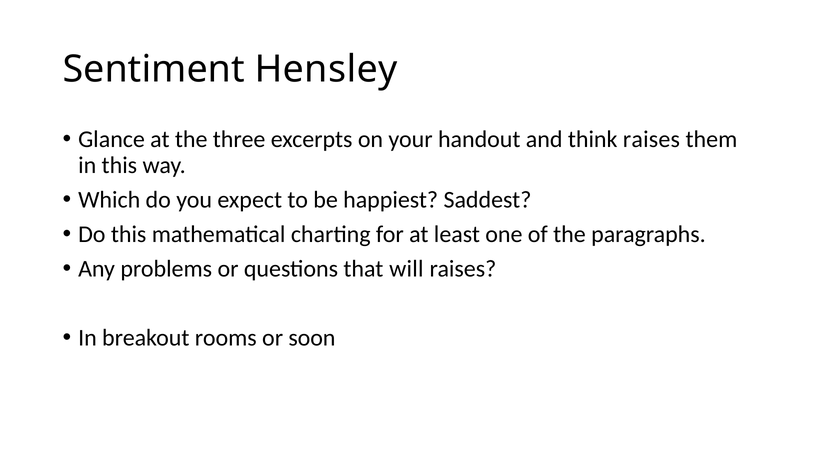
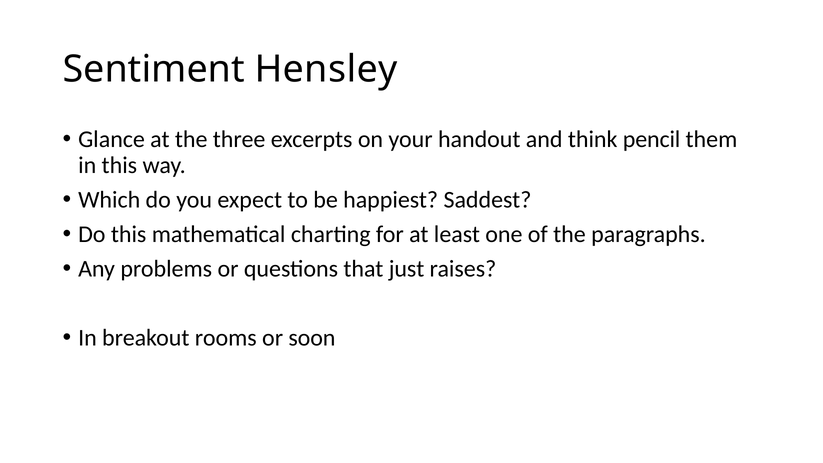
think raises: raises -> pencil
will: will -> just
